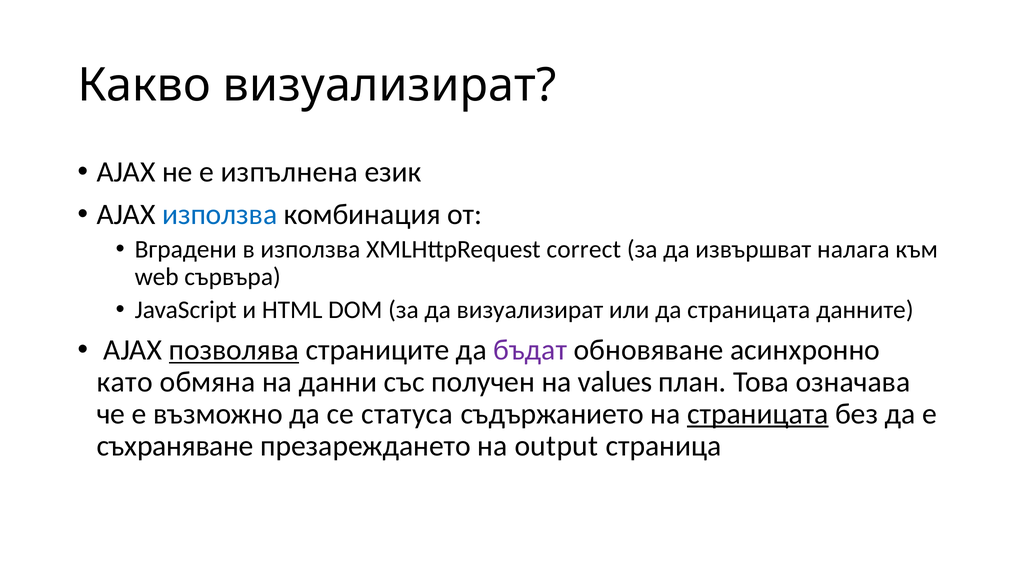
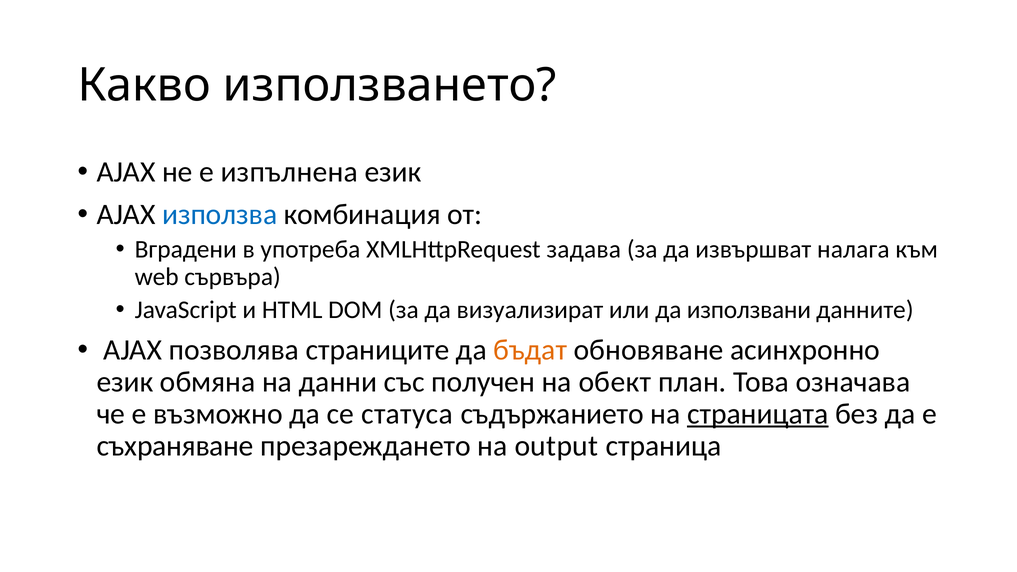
Какво визуализират: визуализират -> използването
в използва: използва -> употреба
correct: correct -> задава
да страницата: страницата -> използвани
позволява underline: present -> none
бъдат colour: purple -> orange
като at (125, 382): като -> език
values: values -> обект
